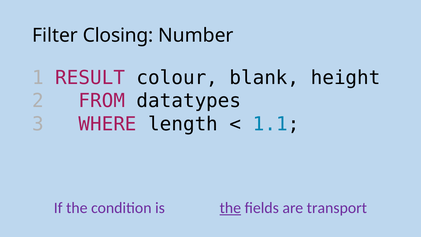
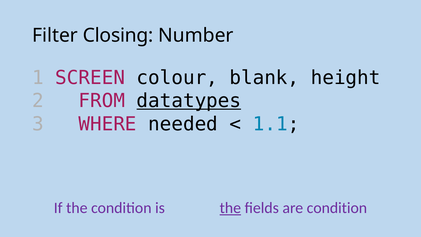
RESULT: RESULT -> SCREEN
datatypes underline: none -> present
length: length -> needed
are transport: transport -> condition
